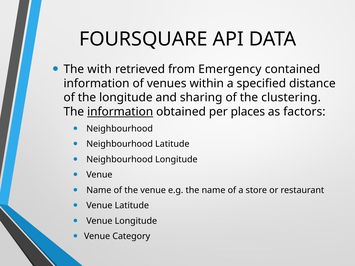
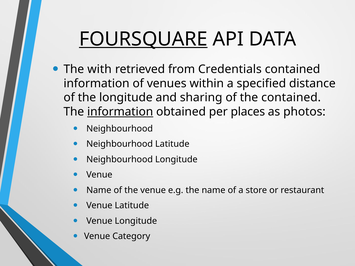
FOURSQUARE underline: none -> present
Emergency: Emergency -> Credentials
the clustering: clustering -> contained
factors: factors -> photos
